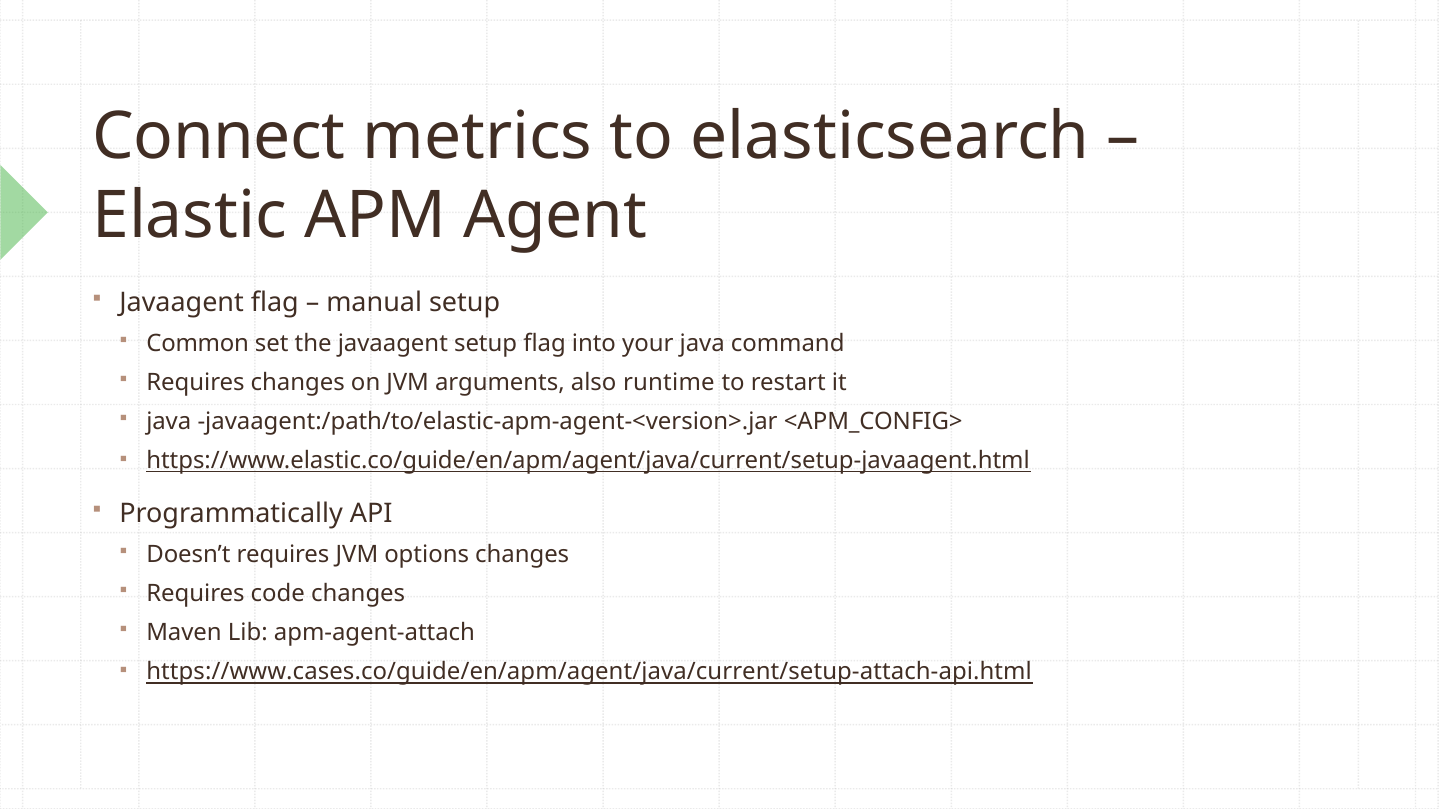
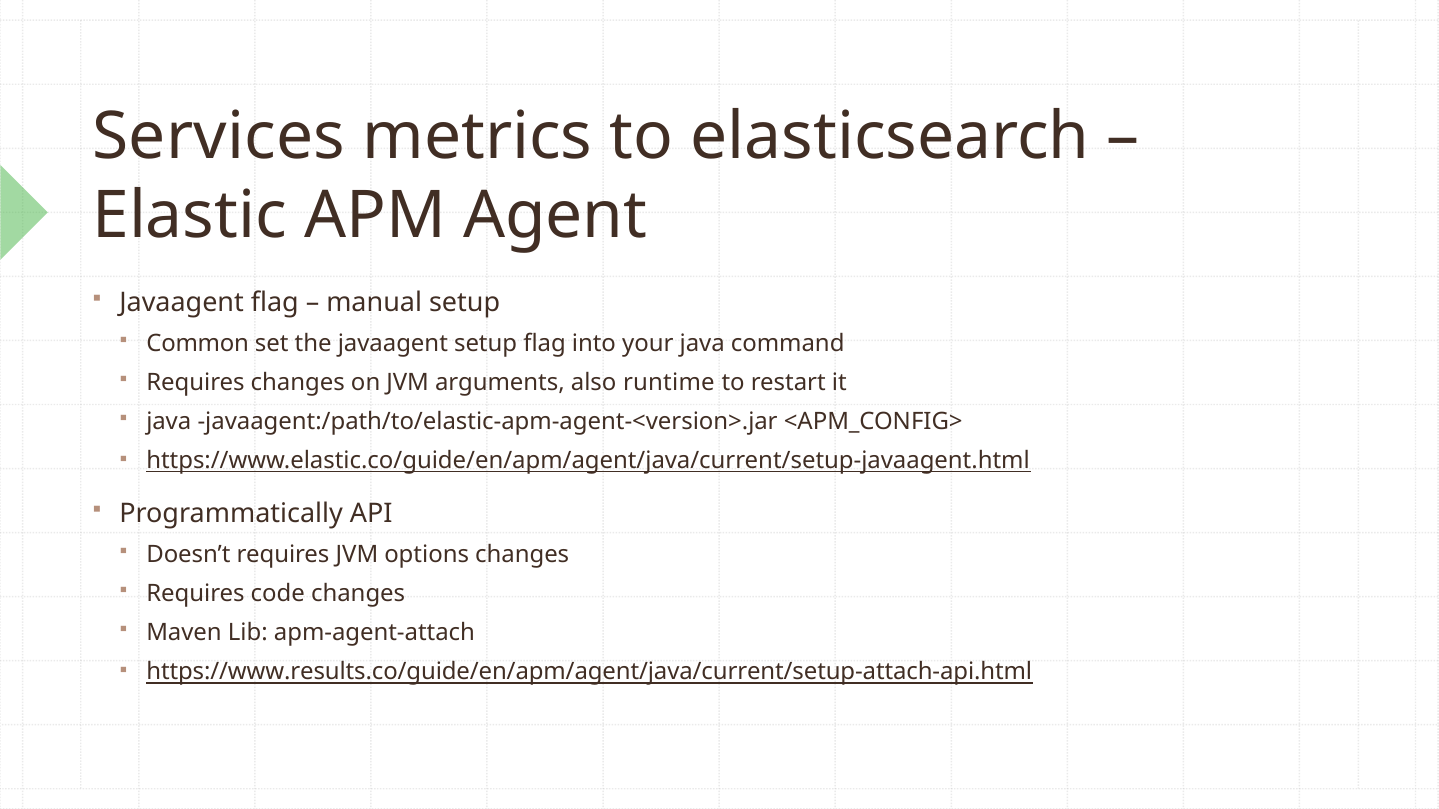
Connect: Connect -> Services
https://www.cases.co/guide/en/apm/agent/java/current/setup-attach-api.html: https://www.cases.co/guide/en/apm/agent/java/current/setup-attach-api.html -> https://www.results.co/guide/en/apm/agent/java/current/setup-attach-api.html
